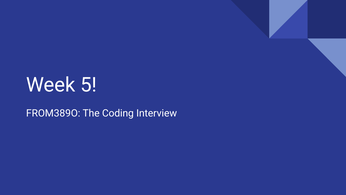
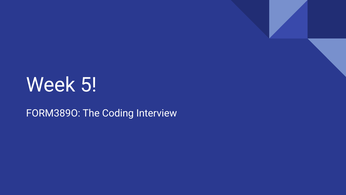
FROM389O: FROM389O -> FORM389O
